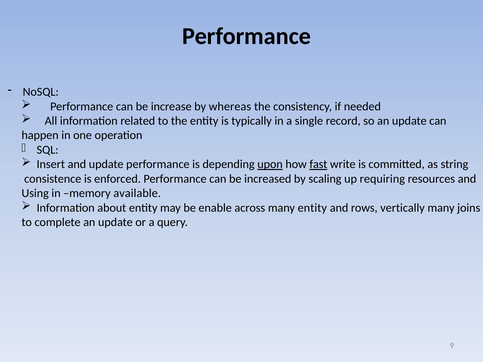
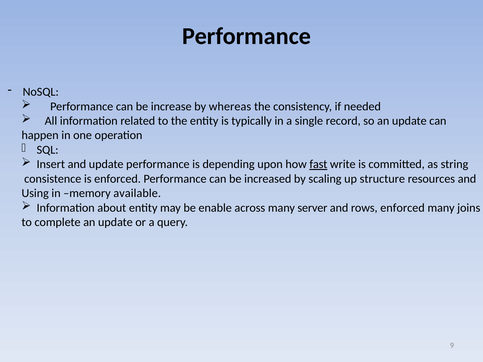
upon underline: present -> none
requiring: requiring -> structure
many entity: entity -> server
rows vertically: vertically -> enforced
